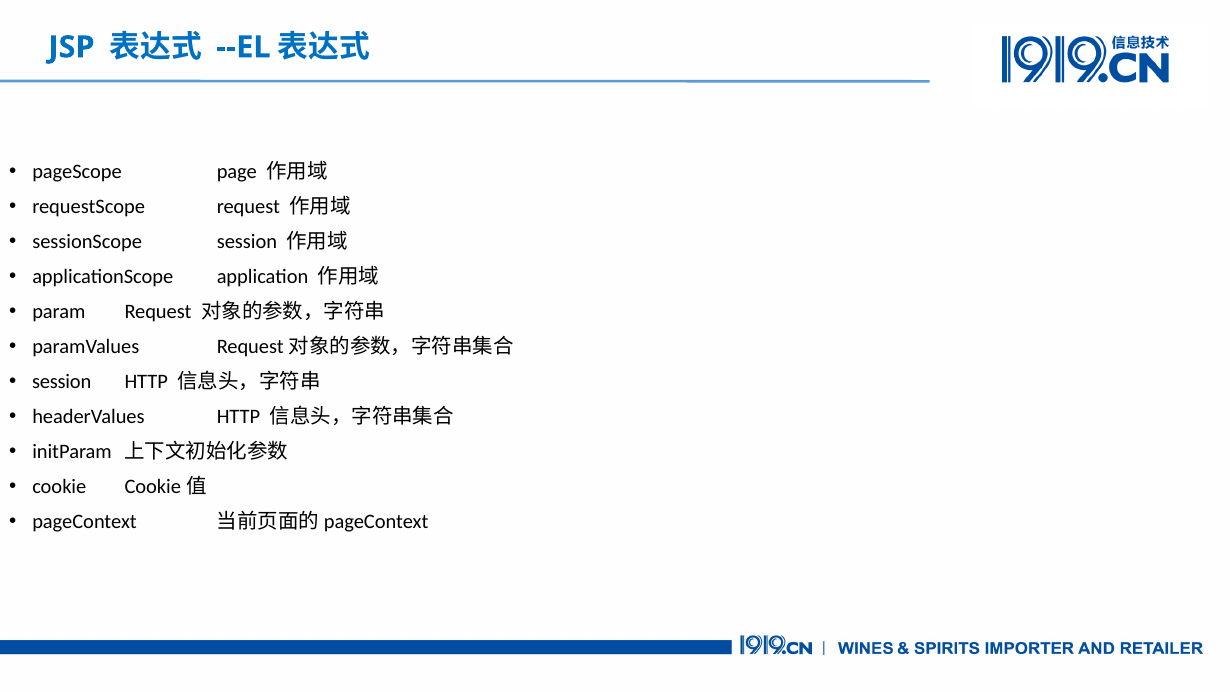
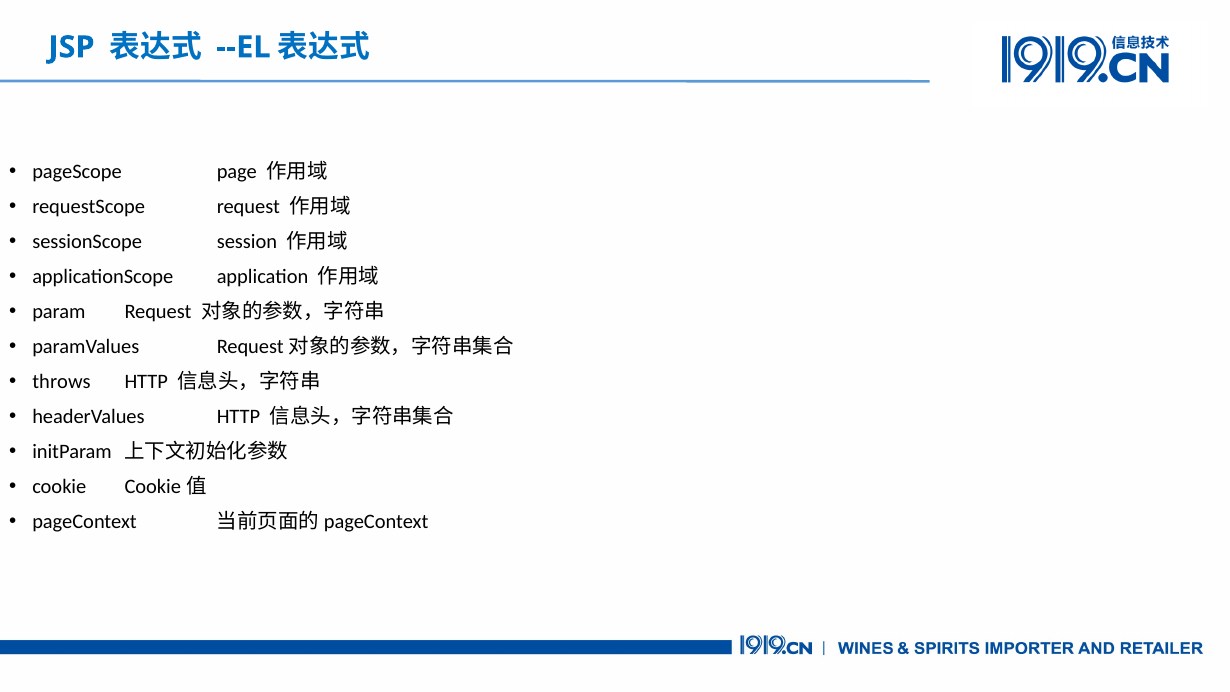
session at (62, 382): session -> throws
